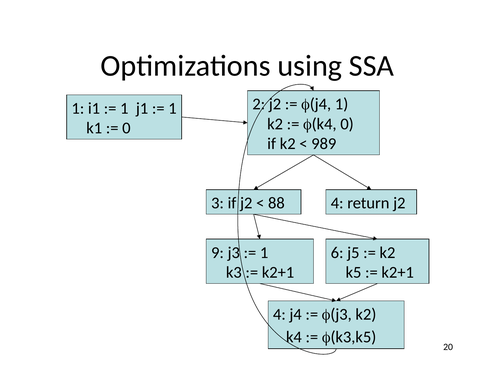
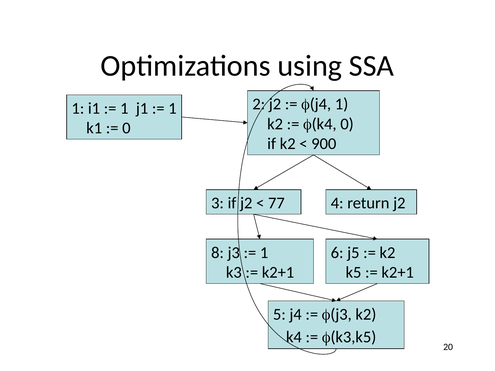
989: 989 -> 900
88: 88 -> 77
9: 9 -> 8
4 at (279, 315): 4 -> 5
